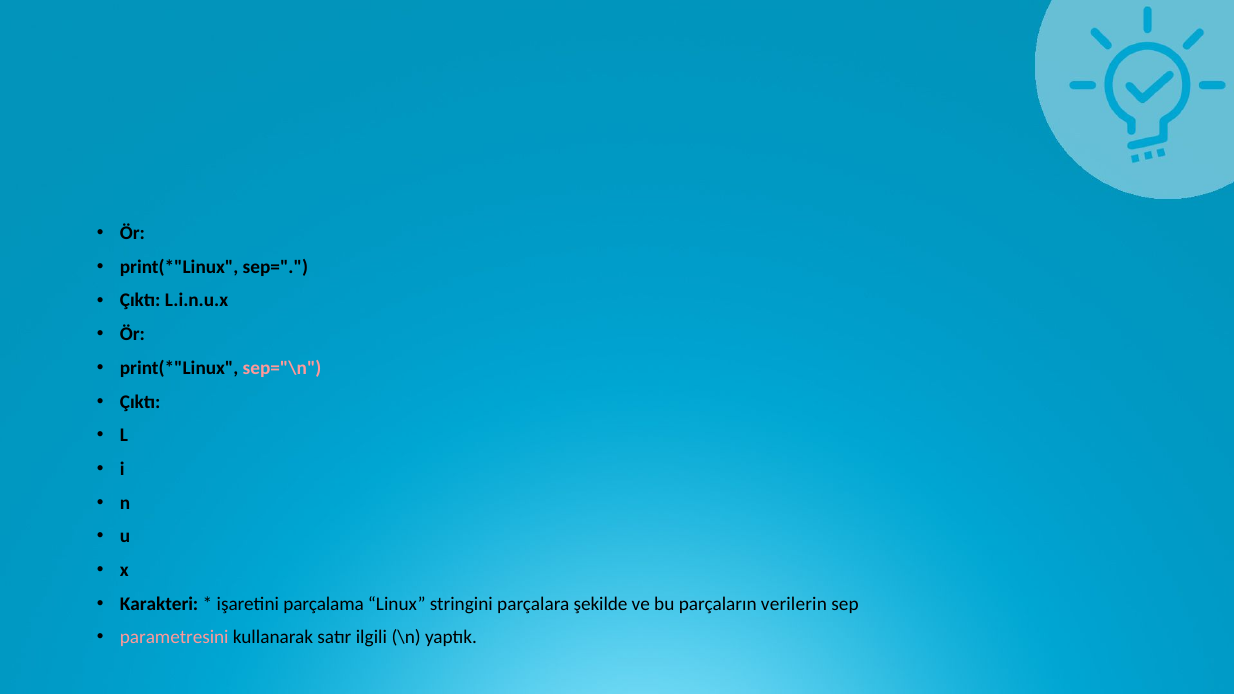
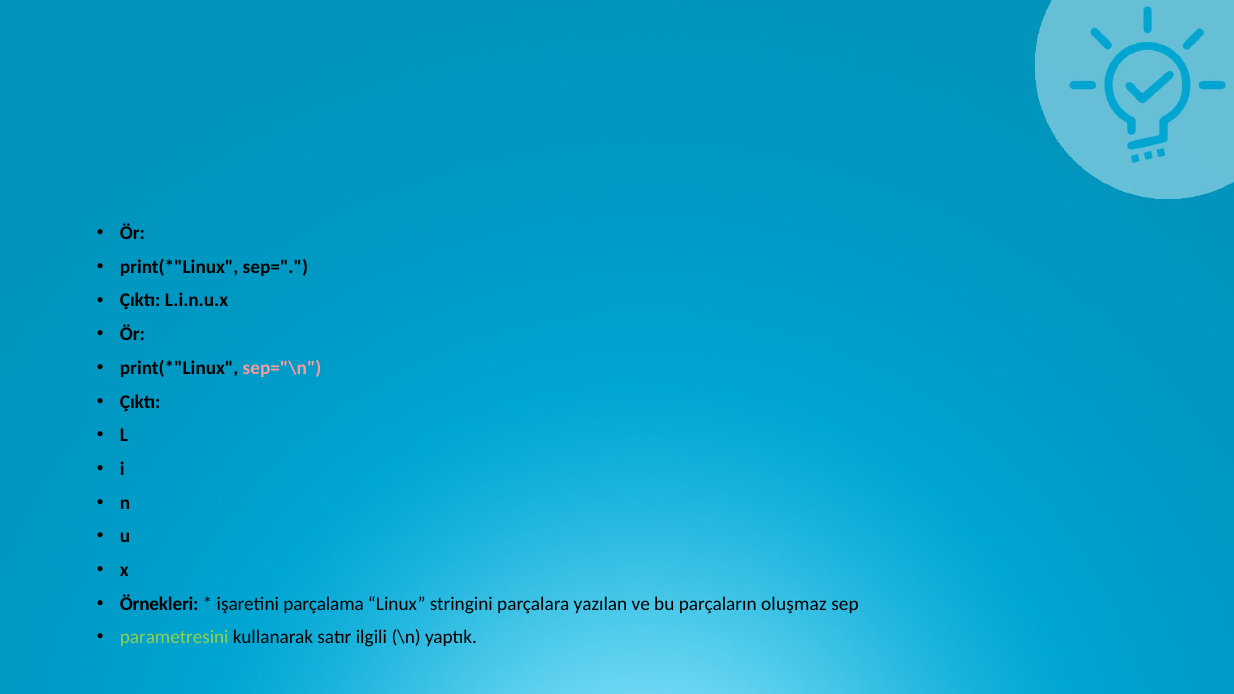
Karakteri: Karakteri -> Örnekleri
şekilde: şekilde -> yazılan
verilerin: verilerin -> oluşmaz
parametresini colour: pink -> light green
